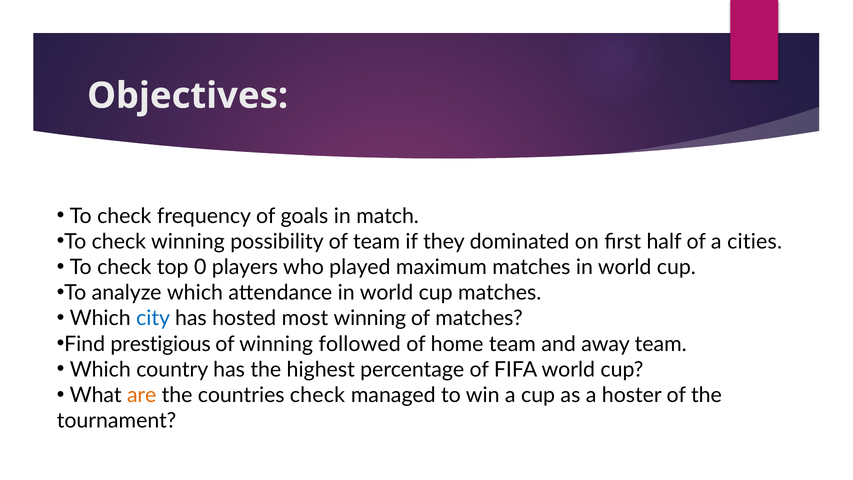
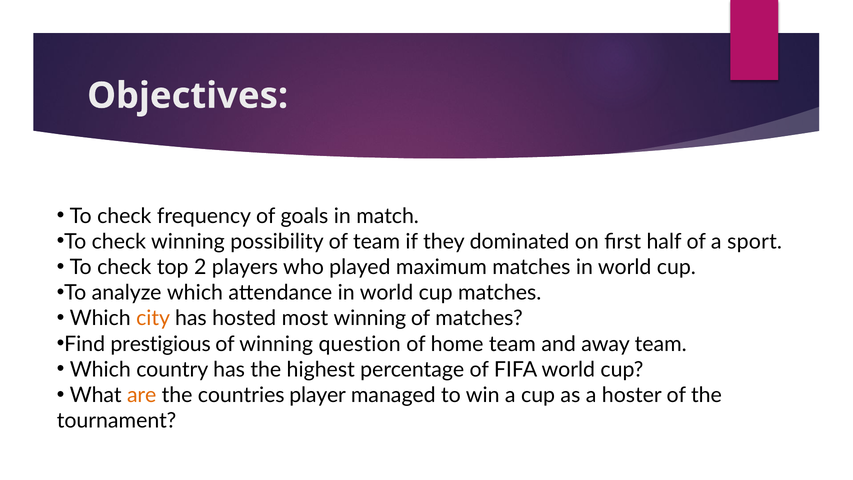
cities: cities -> sport
0: 0 -> 2
city colour: blue -> orange
followed: followed -> question
countries check: check -> player
